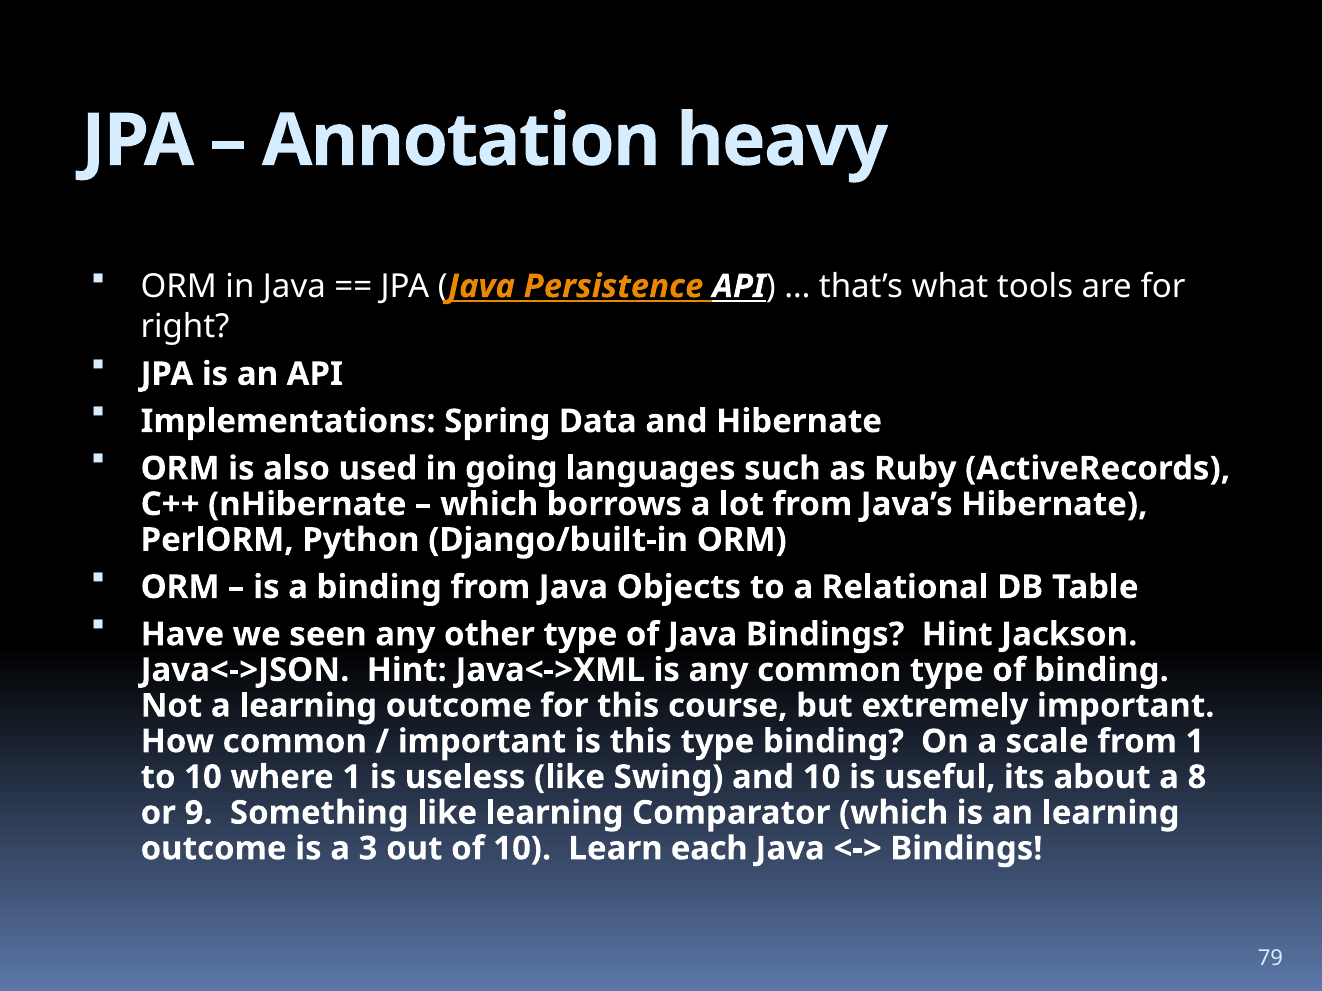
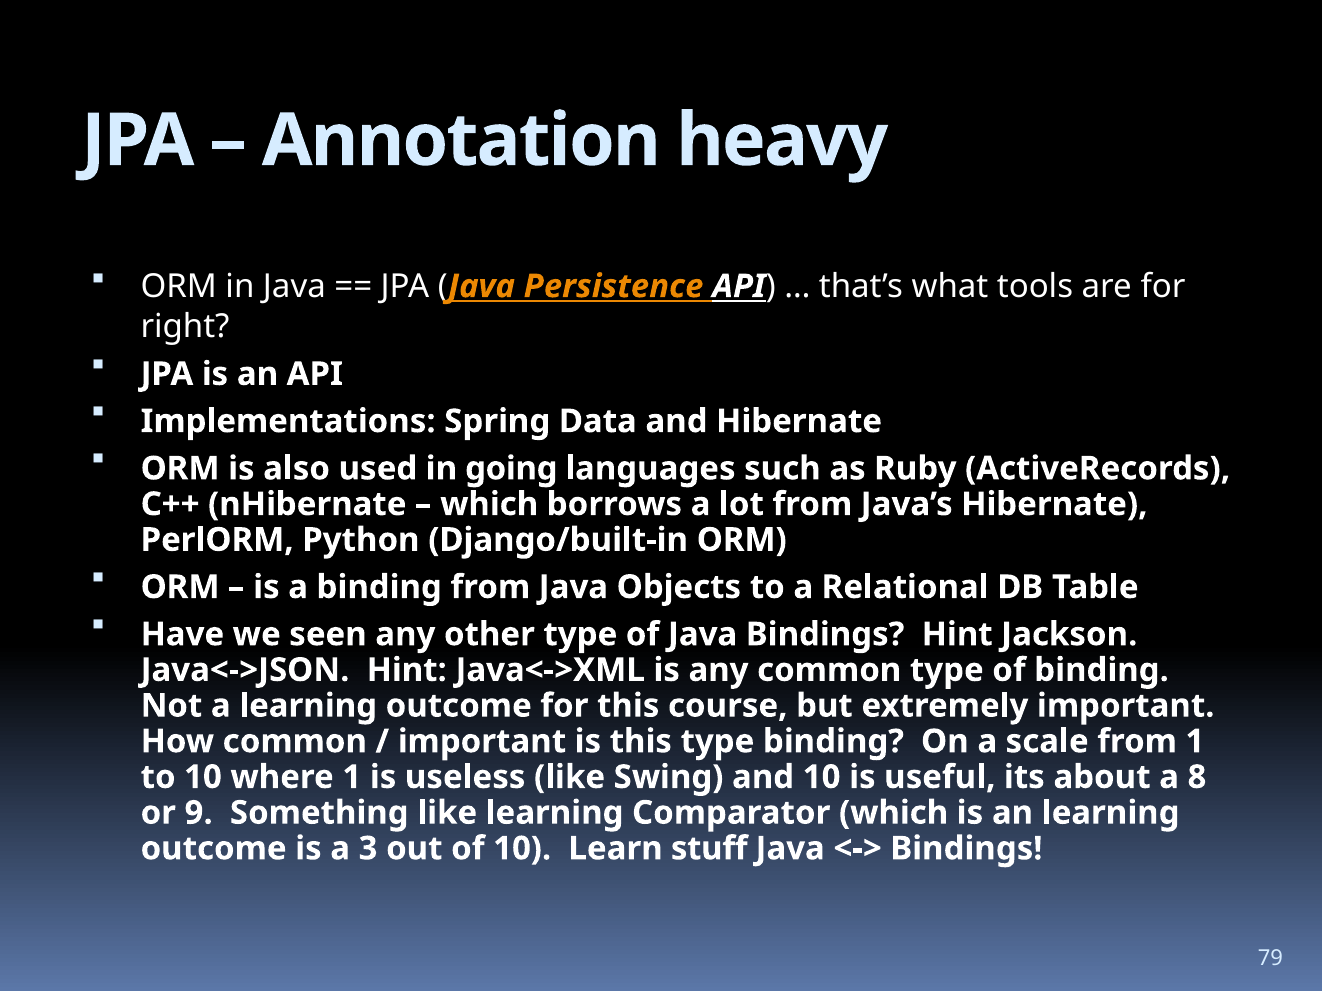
each: each -> stuff
